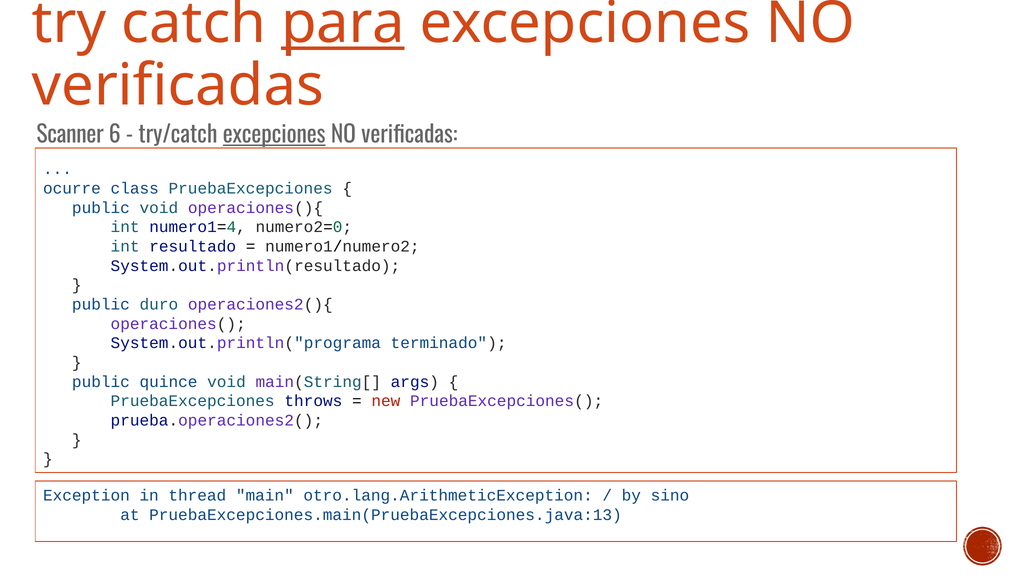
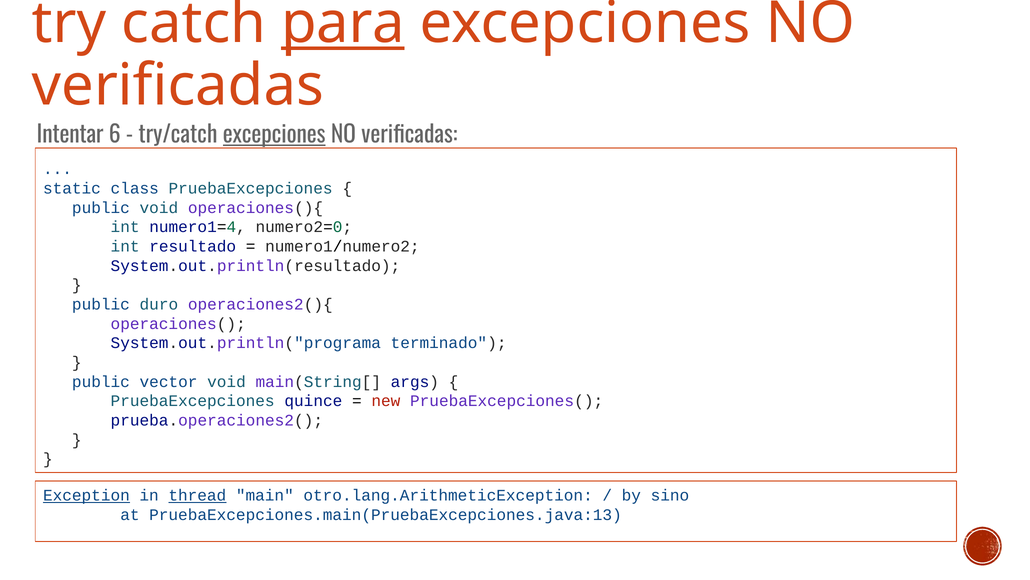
Scanner: Scanner -> Intentar
ocurre: ocurre -> static
quince: quince -> vector
throws: throws -> quince
Exception underline: none -> present
thread underline: none -> present
